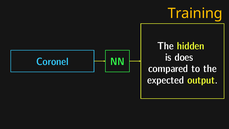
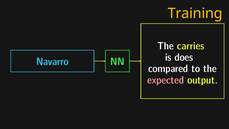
hidden: hidden -> carries
Coronel: Coronel -> Navarro
expected colour: white -> pink
